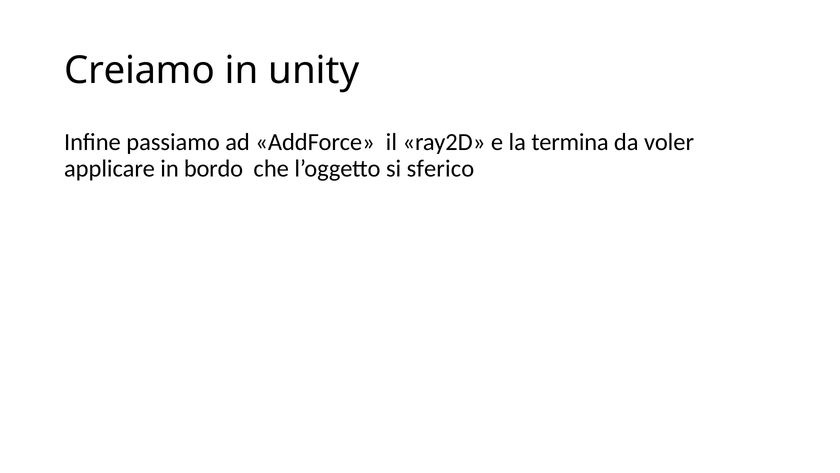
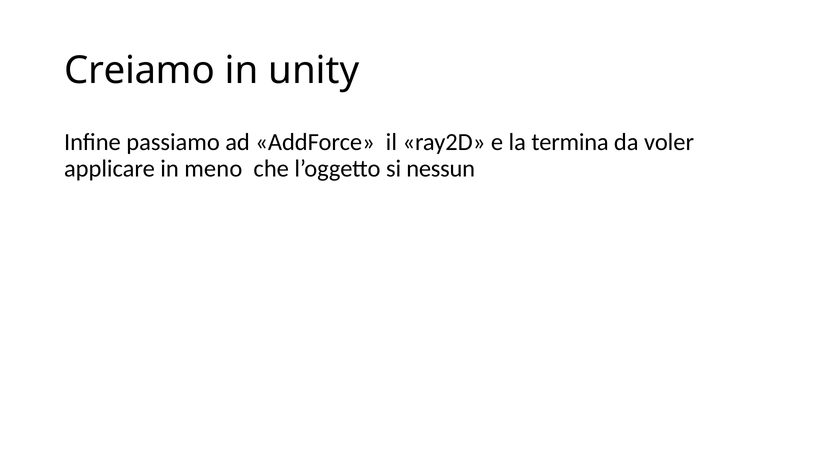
bordo: bordo -> meno
sferico: sferico -> nessun
